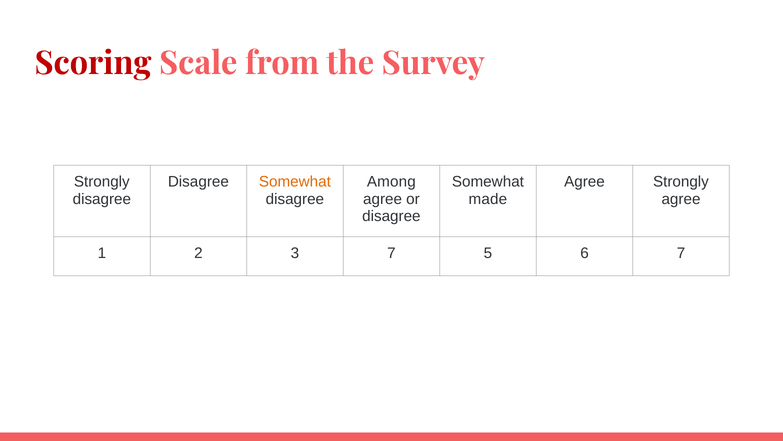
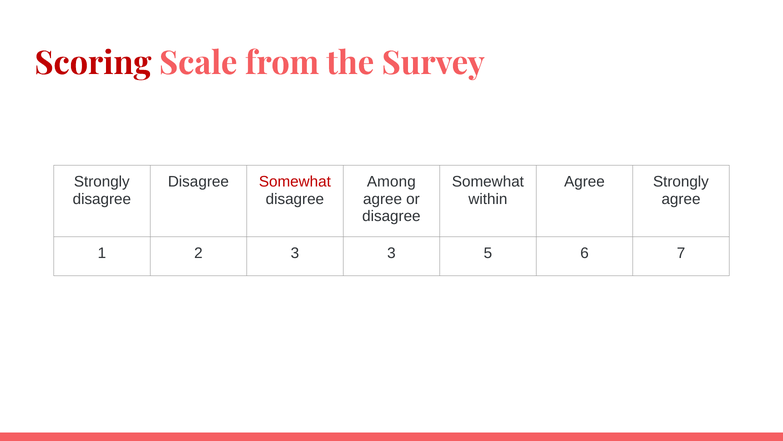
Somewhat at (295, 182) colour: orange -> red
made: made -> within
3 7: 7 -> 3
